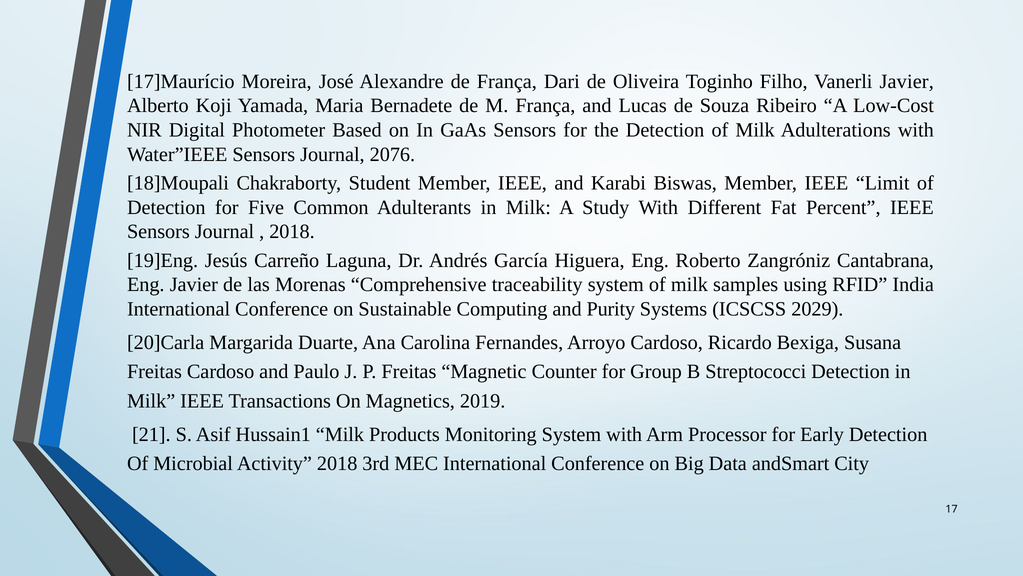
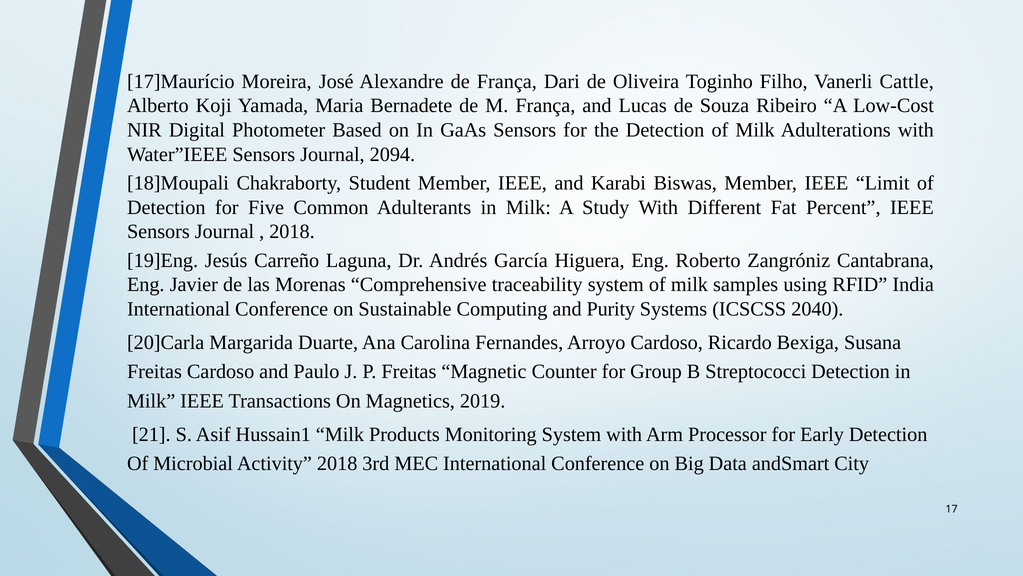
Vanerli Javier: Javier -> Cattle
2076: 2076 -> 2094
2029: 2029 -> 2040
